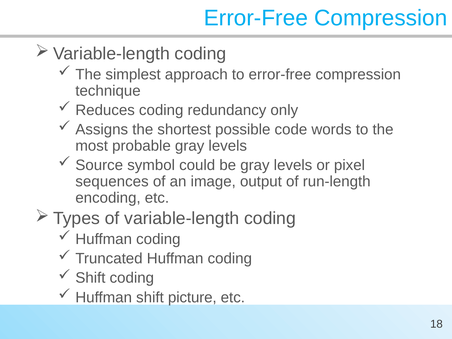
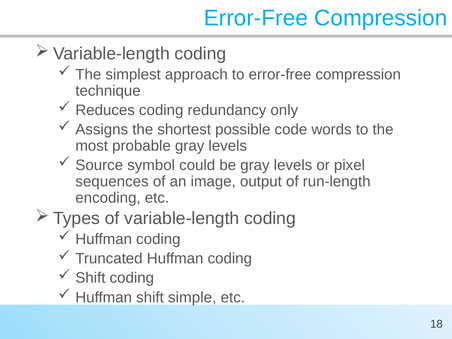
picture: picture -> simple
